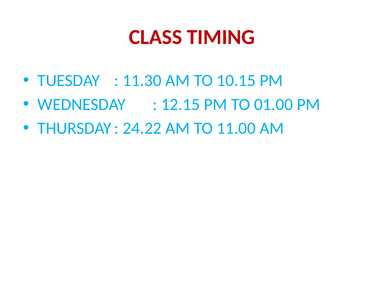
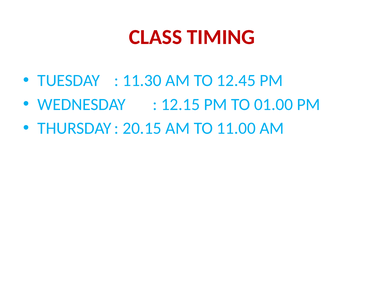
10.15: 10.15 -> 12.45
24.22: 24.22 -> 20.15
